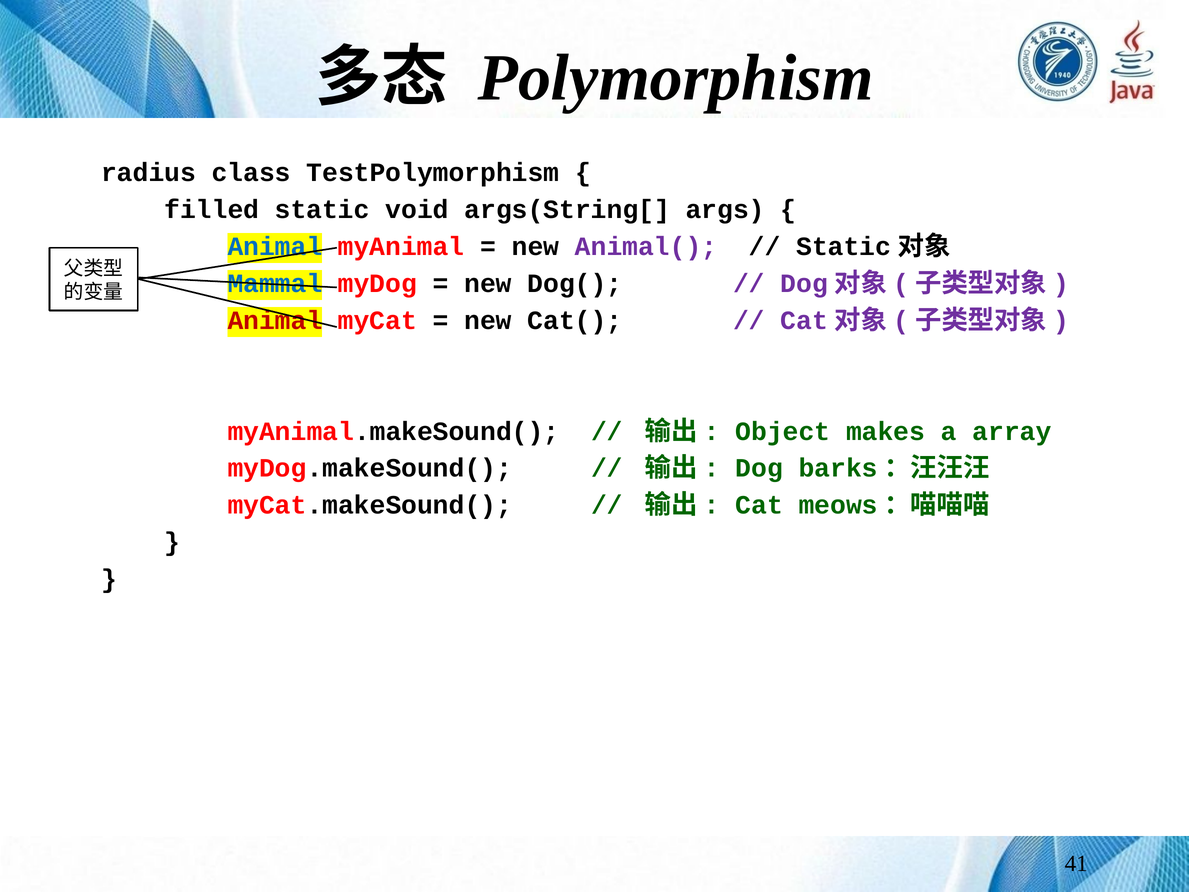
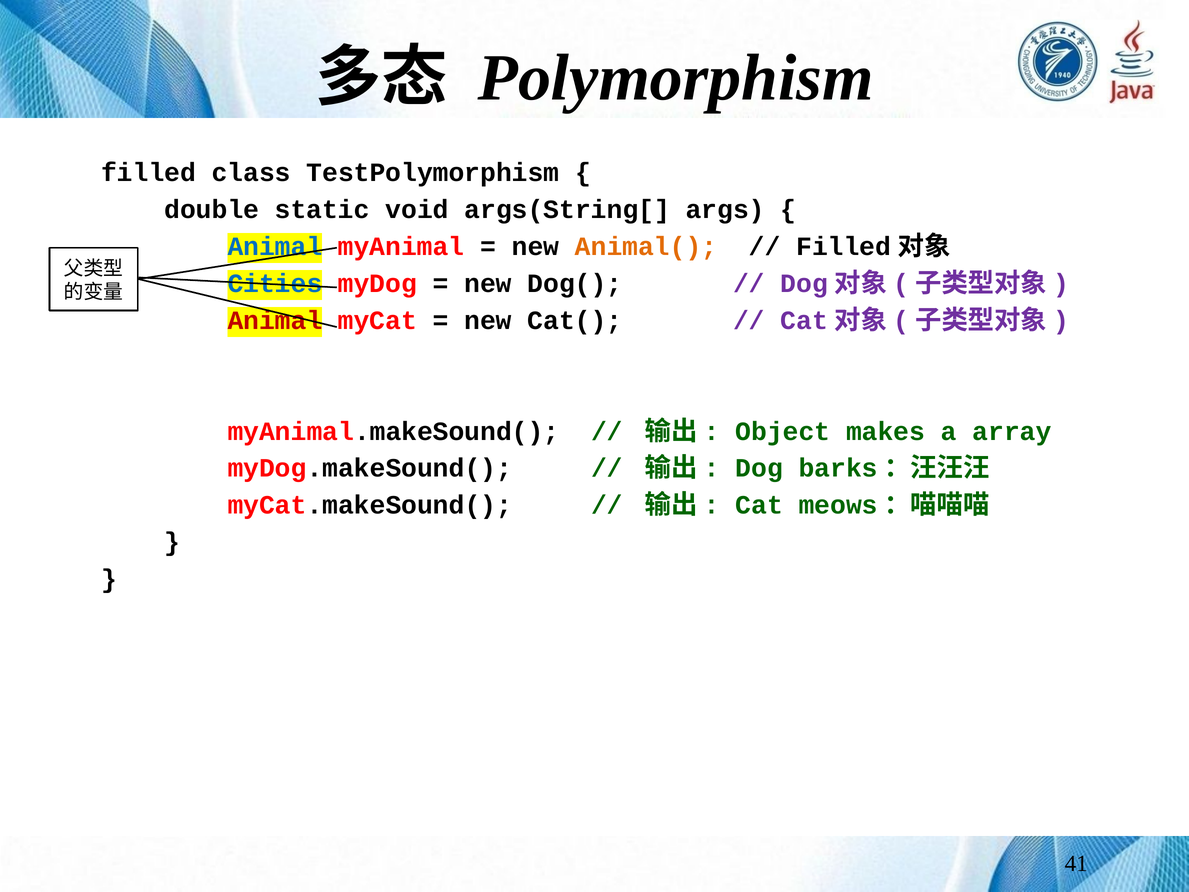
radius at (149, 172): radius -> filled
filled: filled -> double
Animal( colour: purple -> orange
Static at (844, 246): Static -> Filled
Mammal: Mammal -> Cities
